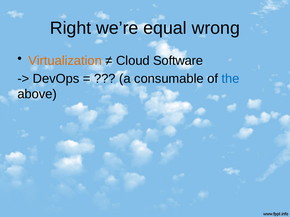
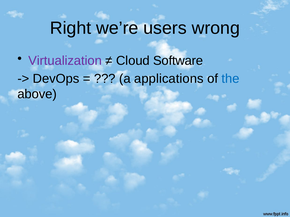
equal: equal -> users
Virtualization colour: orange -> purple
consumable: consumable -> applications
